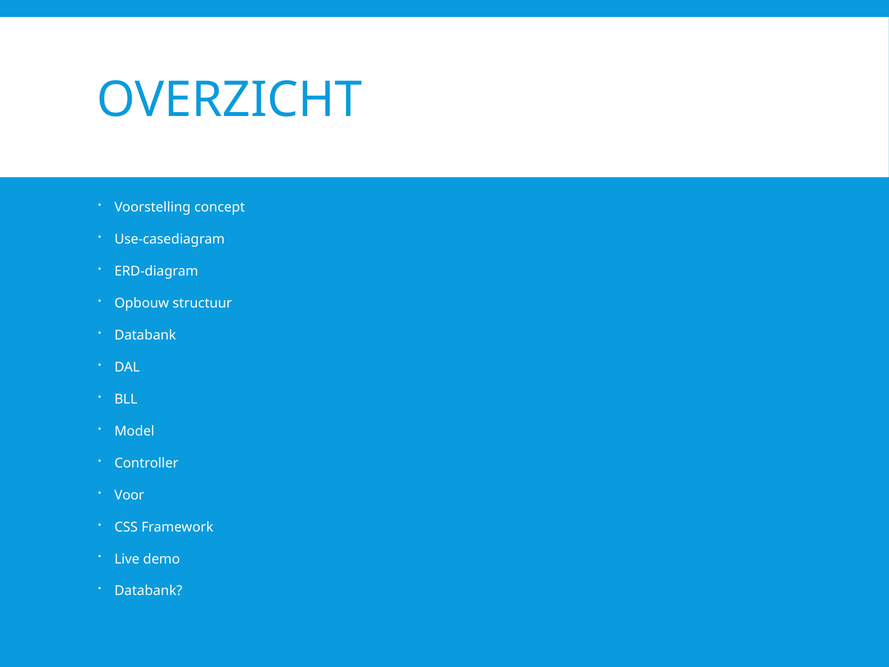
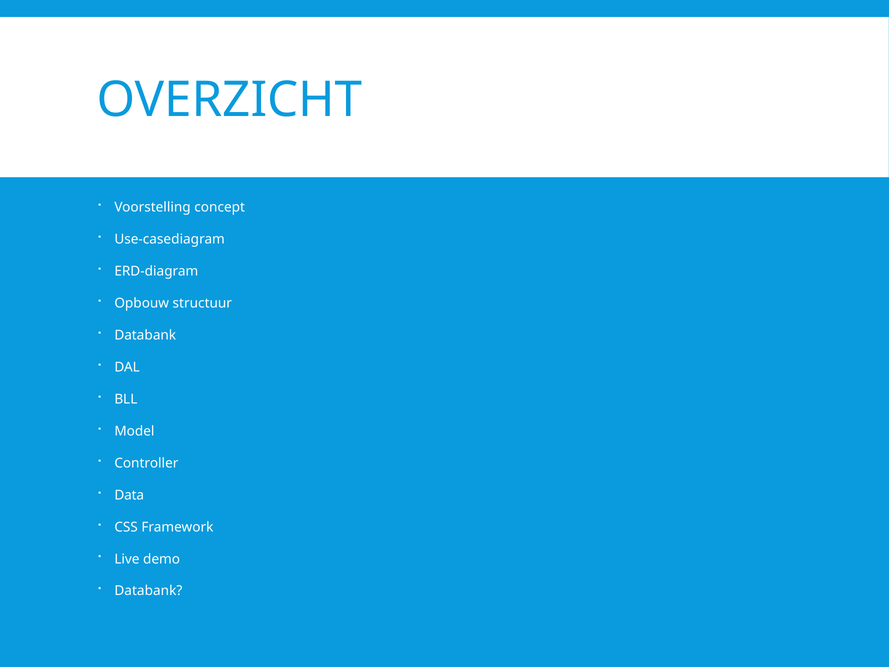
Voor: Voor -> Data
